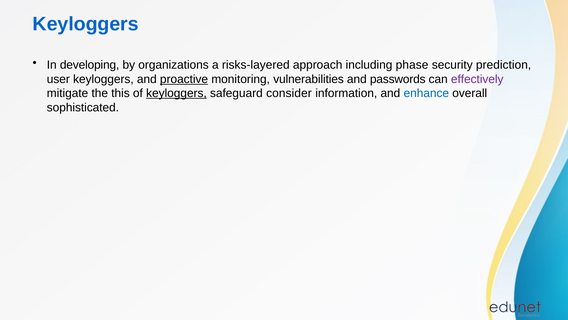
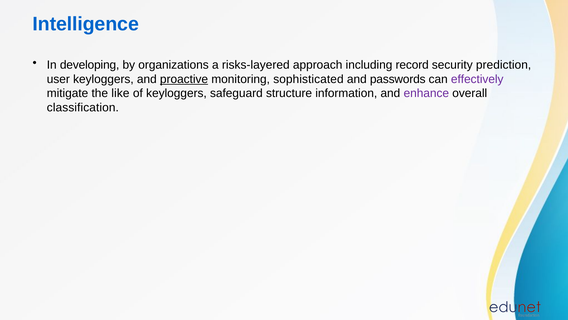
Keyloggers at (86, 24): Keyloggers -> Intelligence
phase: phase -> record
vulnerabilities: vulnerabilities -> sophisticated
this: this -> like
keyloggers at (176, 93) underline: present -> none
consider: consider -> structure
enhance colour: blue -> purple
sophisticated: sophisticated -> classification
